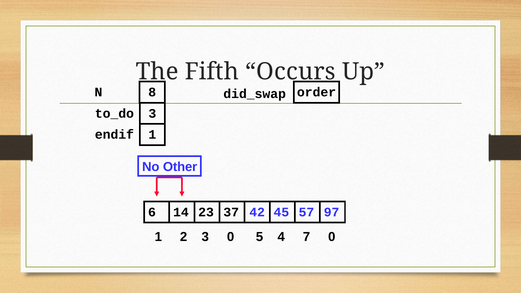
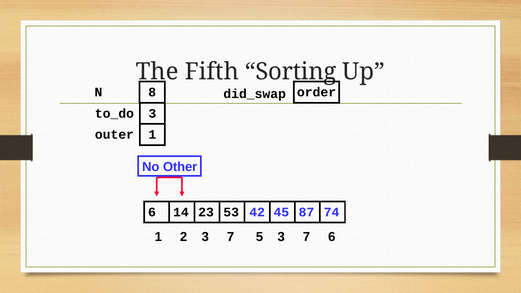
Occurs: Occurs -> Sorting
endif: endif -> outer
37: 37 -> 53
57: 57 -> 87
97: 97 -> 74
2 3 0: 0 -> 7
5 4: 4 -> 3
7 0: 0 -> 6
